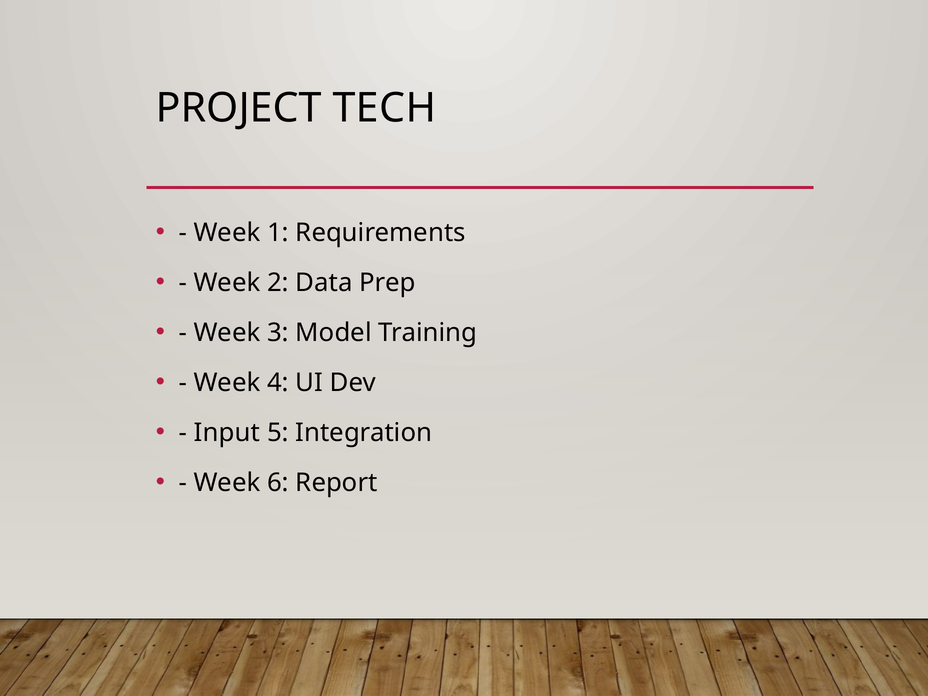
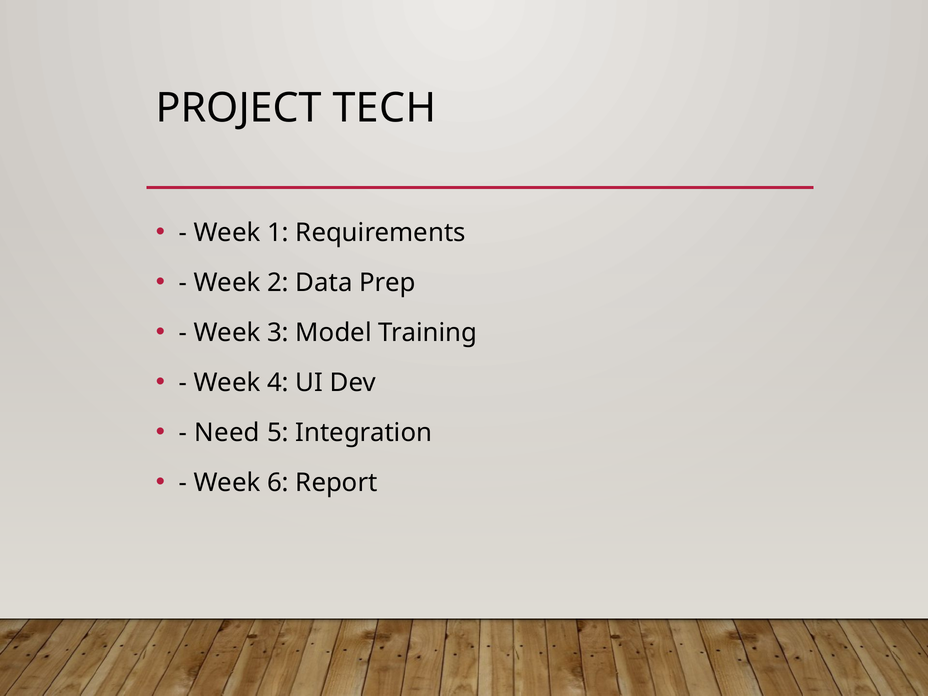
Input: Input -> Need
